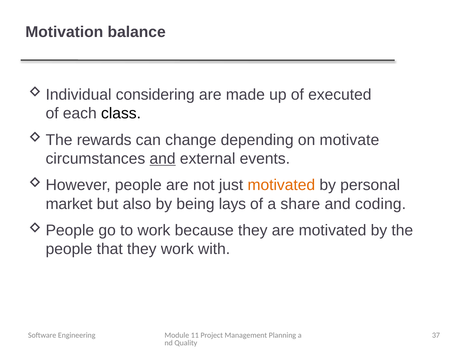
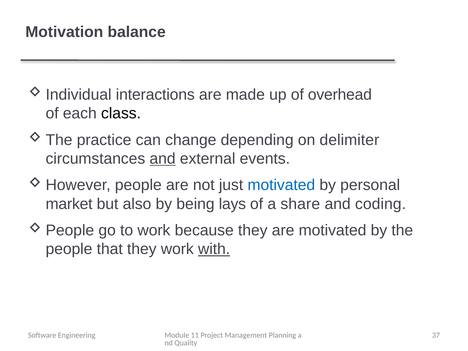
considering: considering -> interactions
executed: executed -> overhead
rewards: rewards -> practice
motivate: motivate -> delimiter
motivated at (281, 185) colour: orange -> blue
with underline: none -> present
